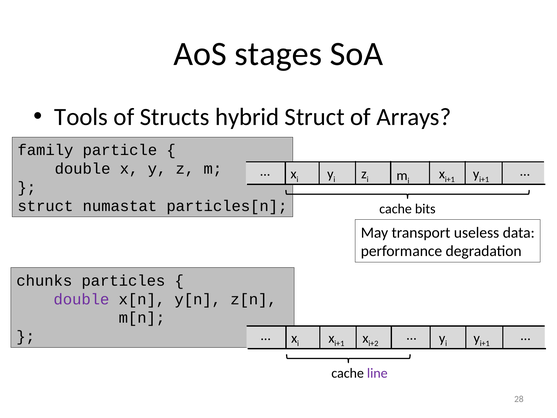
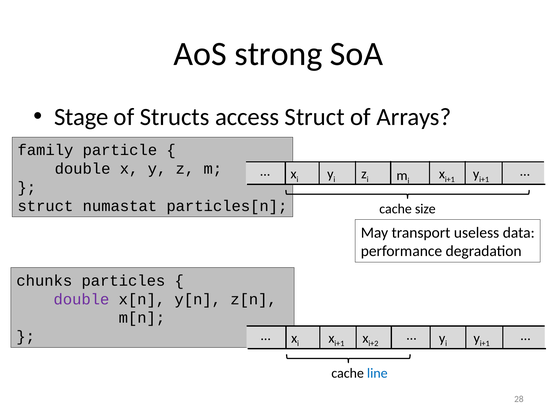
stages: stages -> strong
Tools: Tools -> Stage
hybrid: hybrid -> access
bits: bits -> size
line colour: purple -> blue
